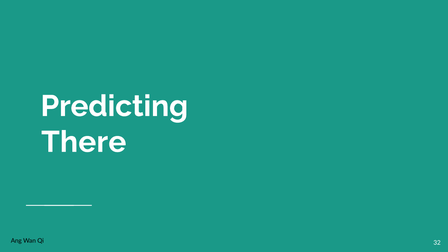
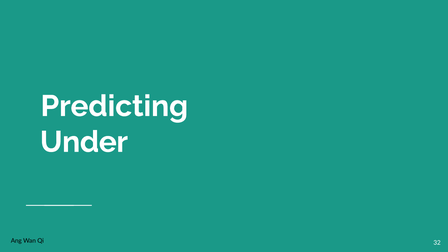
There: There -> Under
